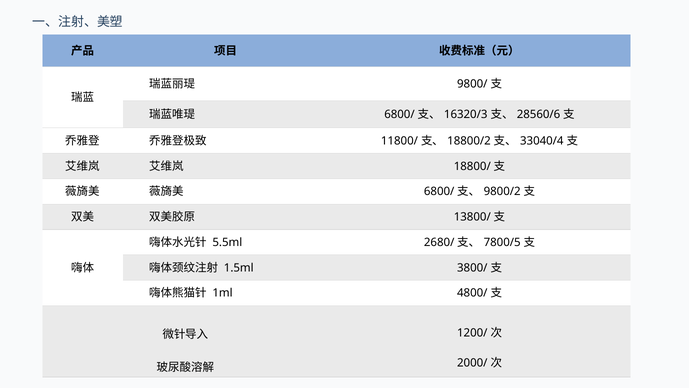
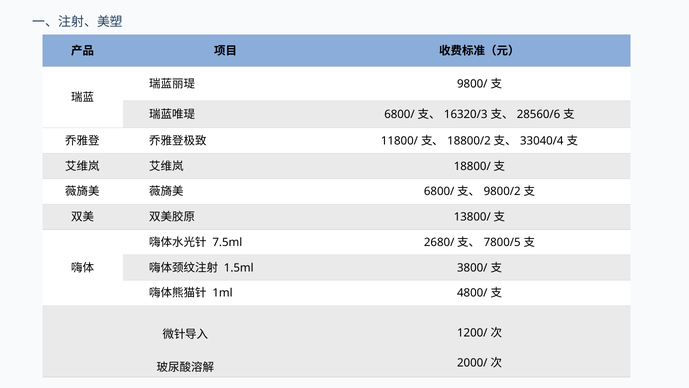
5.5ml: 5.5ml -> 7.5ml
